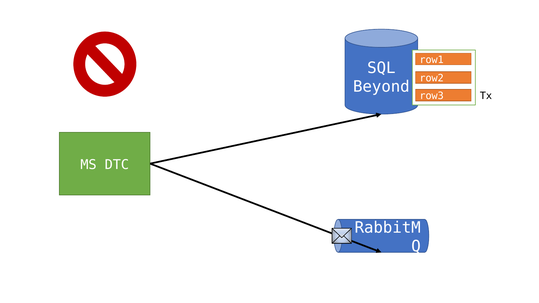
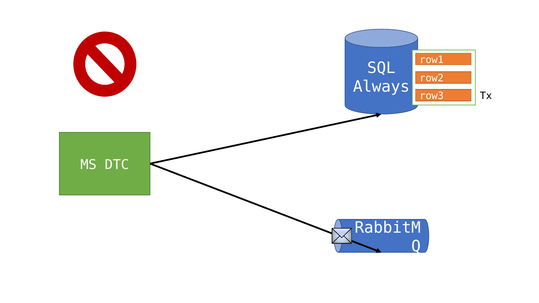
Beyond: Beyond -> Always
